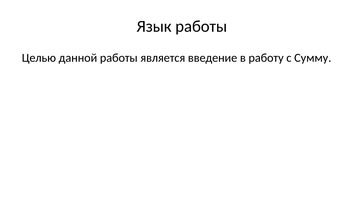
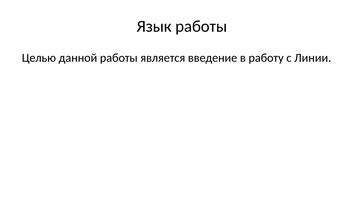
Сумму: Сумму -> Линии
